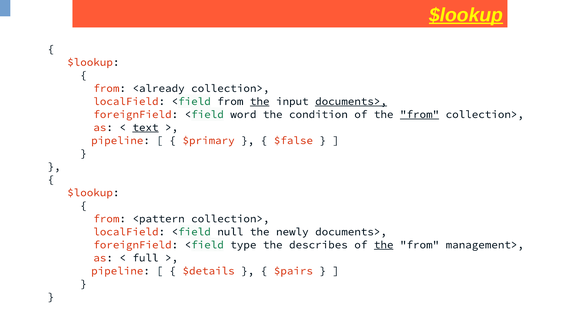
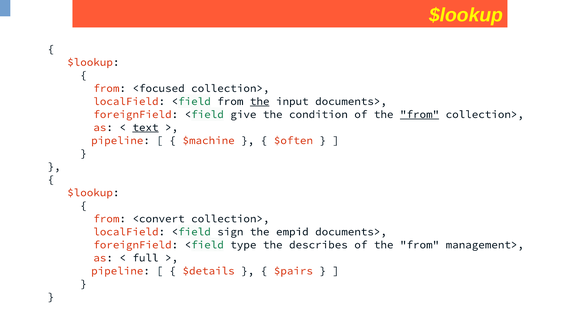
$lookup at (466, 15) underline: present -> none
<already: <already -> <focused
documents> at (351, 101) underline: present -> none
word: word -> give
$primary: $primary -> $machine
$false: $false -> $often
<pattern: <pattern -> <convert
null: null -> sign
newly: newly -> empid
the at (384, 245) underline: present -> none
